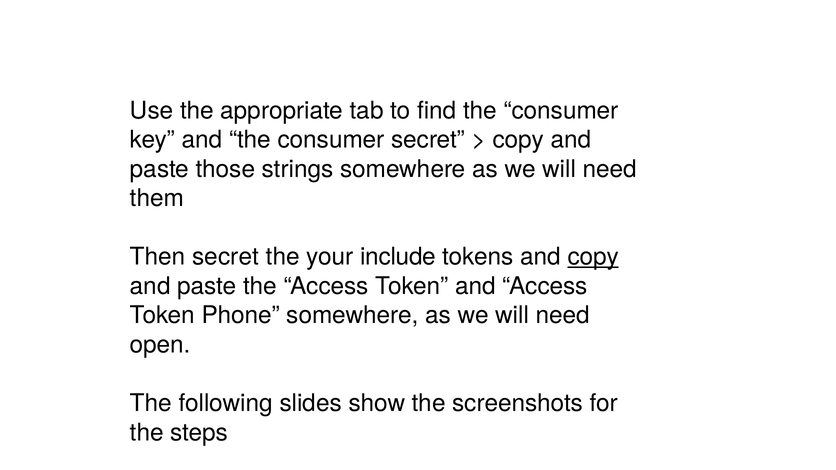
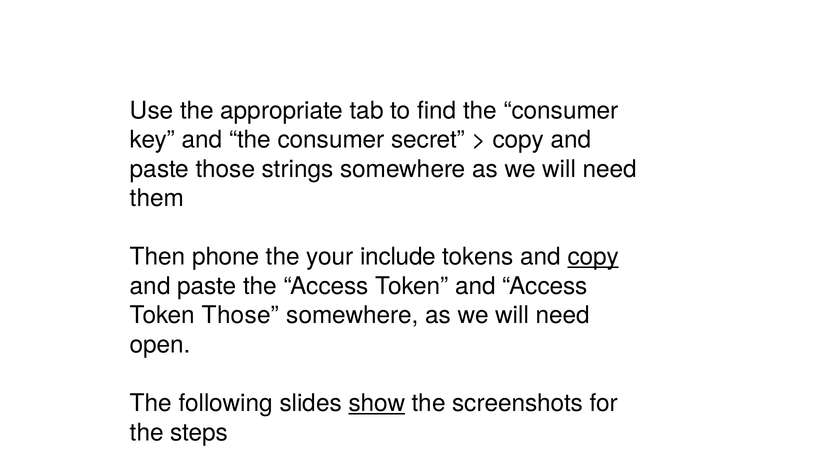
Then secret: secret -> phone
Token Phone: Phone -> Those
show underline: none -> present
